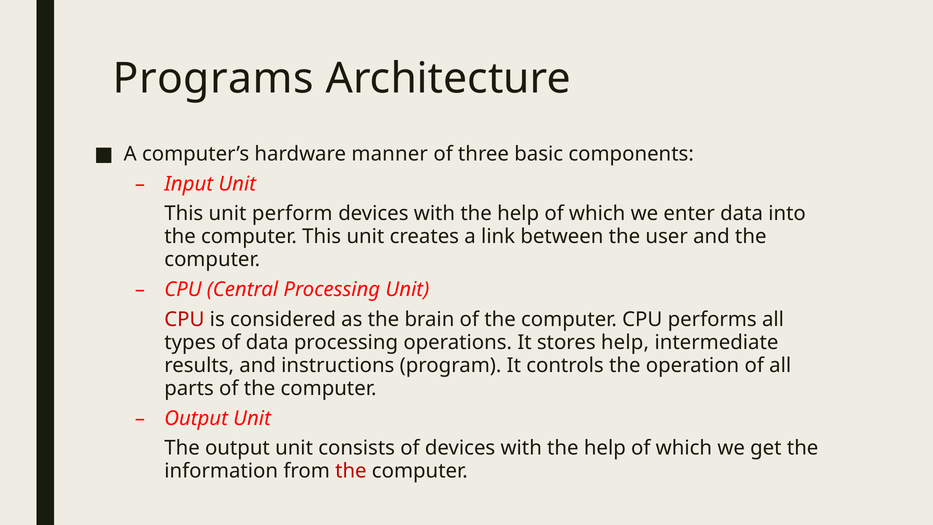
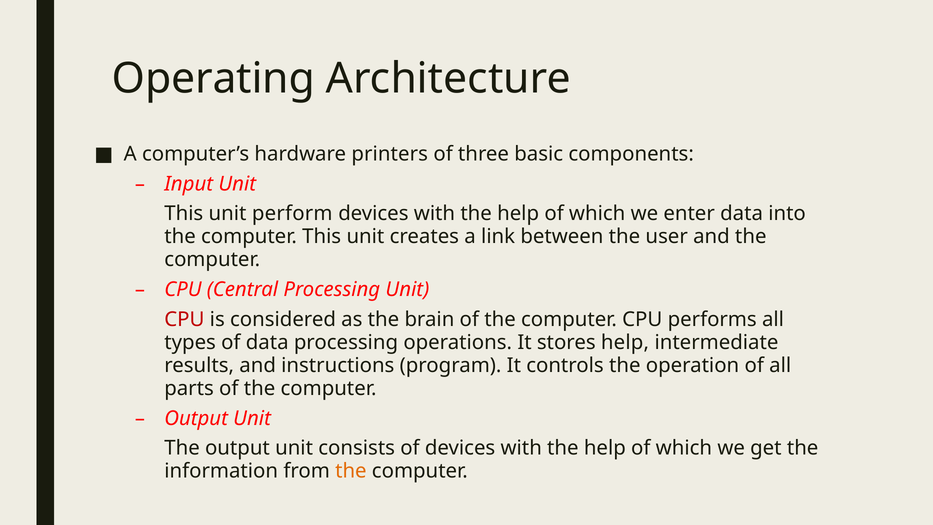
Programs: Programs -> Operating
manner: manner -> printers
the at (351, 471) colour: red -> orange
